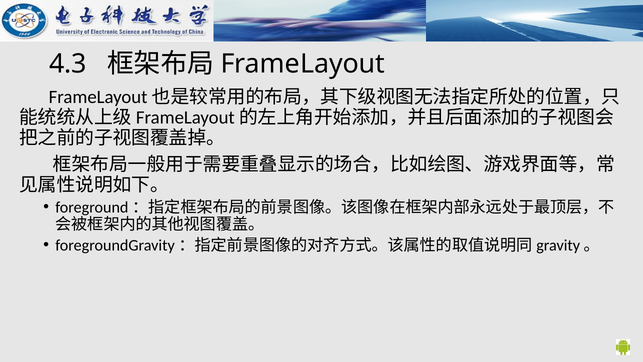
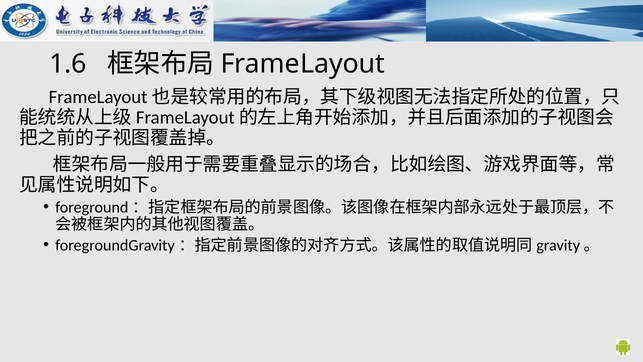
4.3: 4.3 -> 1.6
